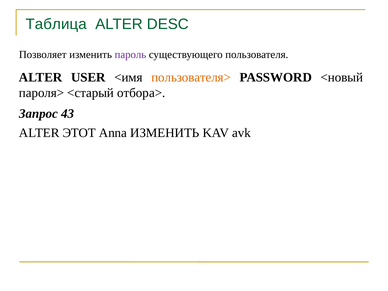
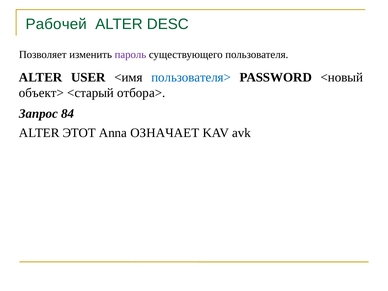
Таблица: Таблица -> Рабочей
пользователя> colour: orange -> blue
пароля>: пароля> -> объект>
43: 43 -> 84
Anna ИЗМЕНИТЬ: ИЗМЕНИТЬ -> ОЗНАЧАЕТ
